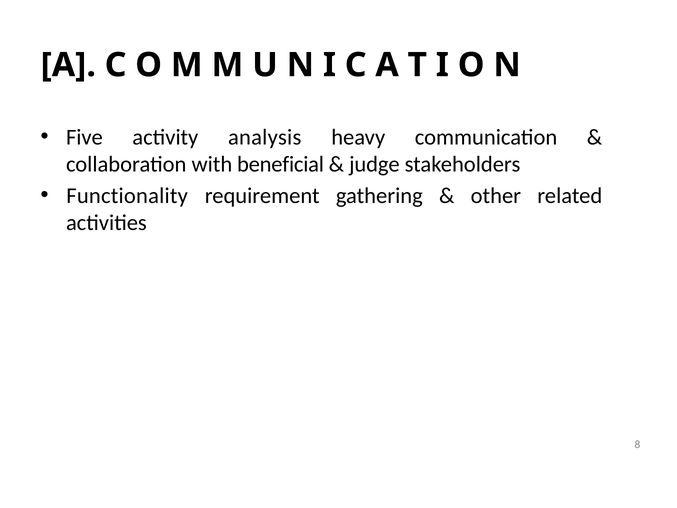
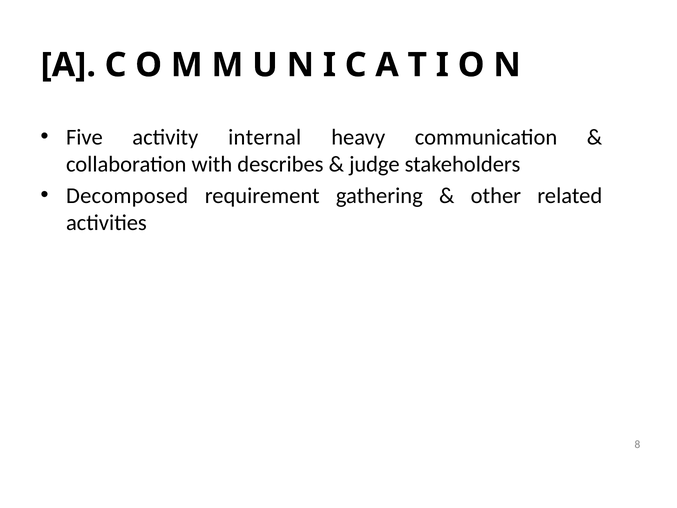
analysis: analysis -> internal
beneficial: beneficial -> describes
Functionality: Functionality -> Decomposed
